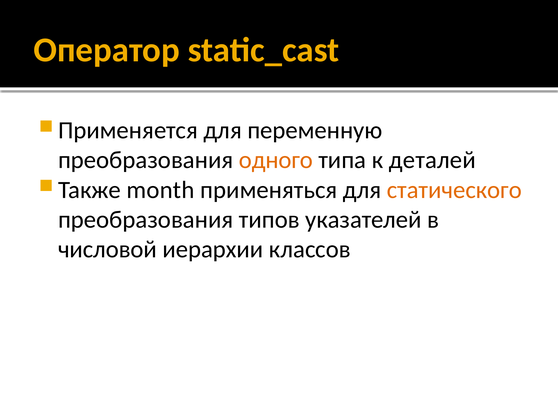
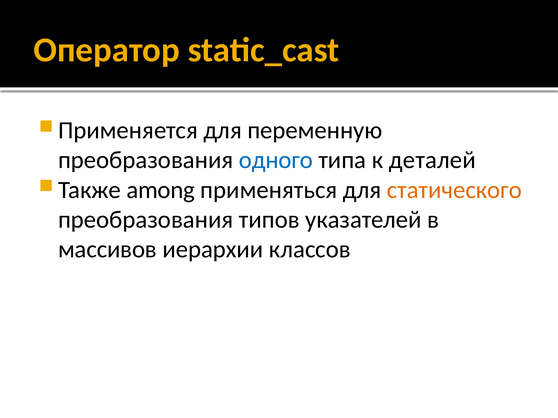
одного colour: orange -> blue
month: month -> among
числовой: числовой -> массивов
